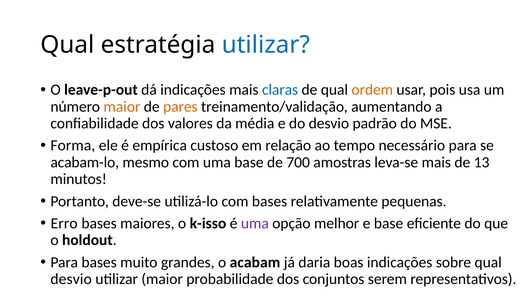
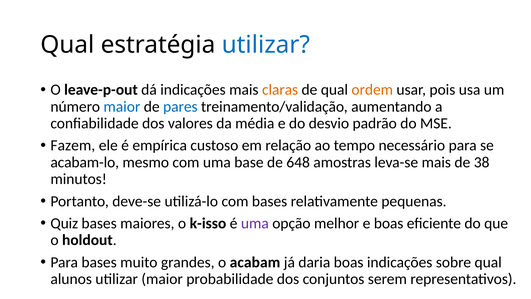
claras colour: blue -> orange
maior at (122, 106) colour: orange -> blue
pares colour: orange -> blue
Forma: Forma -> Fazem
700: 700 -> 648
13: 13 -> 38
Erro: Erro -> Quiz
e base: base -> boas
desvio at (71, 279): desvio -> alunos
